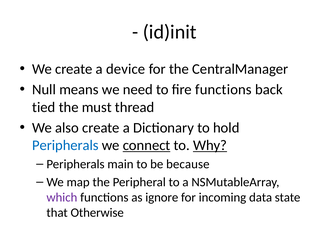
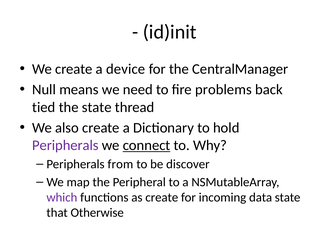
fire functions: functions -> problems
the must: must -> state
Peripherals at (65, 145) colour: blue -> purple
Why underline: present -> none
main: main -> from
because: because -> discover
as ignore: ignore -> create
